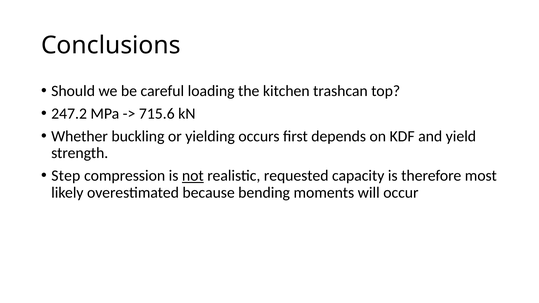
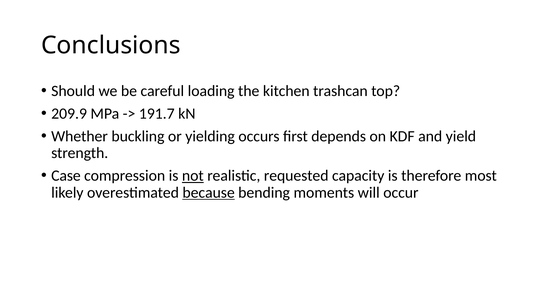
247.2: 247.2 -> 209.9
715.6: 715.6 -> 191.7
Step: Step -> Case
because underline: none -> present
